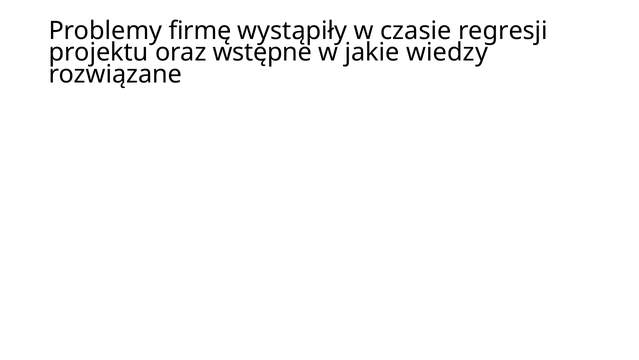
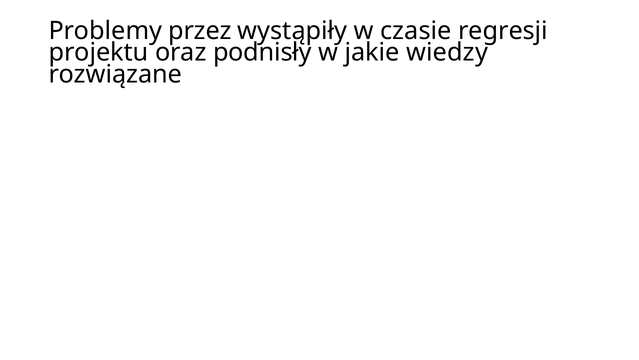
firmę: firmę -> przez
wstępne: wstępne -> podnisły
